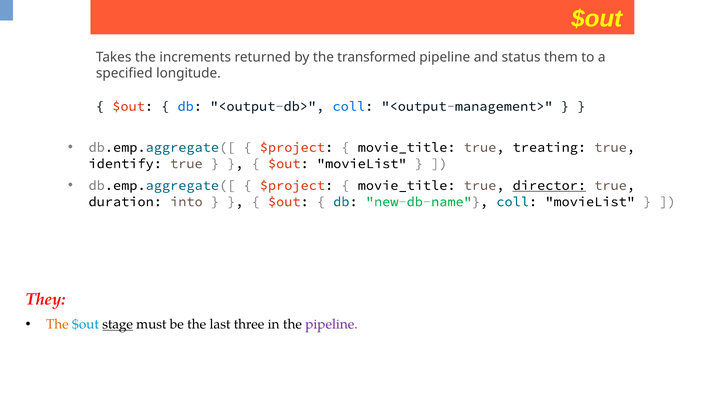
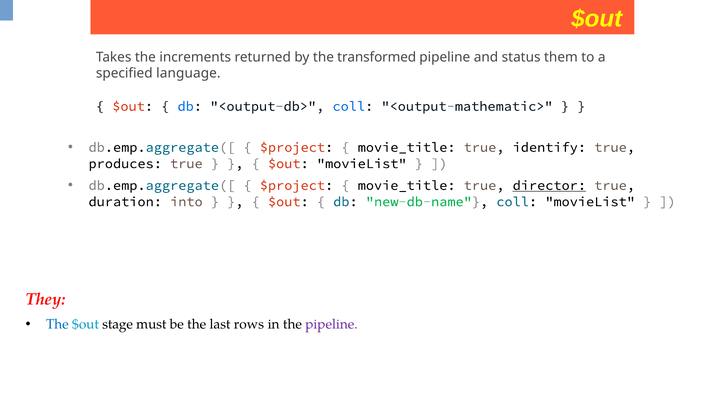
longitude: longitude -> language
<output-management>: <output-management> -> <output-mathematic>
treating: treating -> identify
identify: identify -> produces
The at (57, 324) colour: orange -> blue
stage underline: present -> none
three: three -> rows
